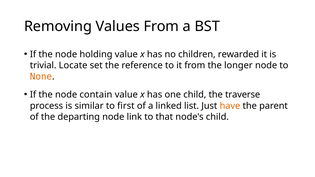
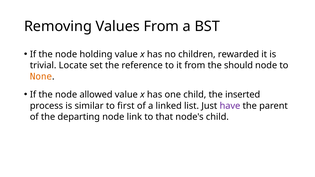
longer: longer -> should
contain: contain -> allowed
traverse: traverse -> inserted
have colour: orange -> purple
